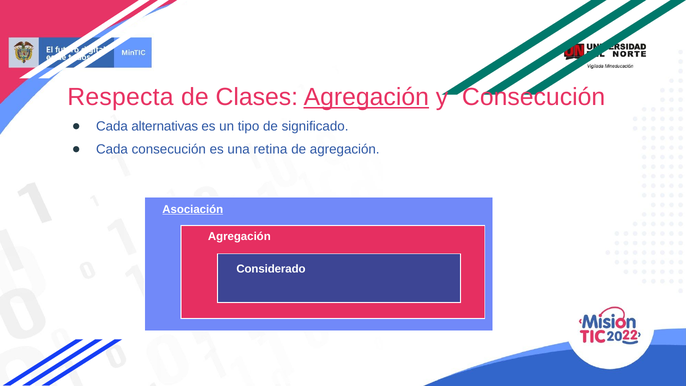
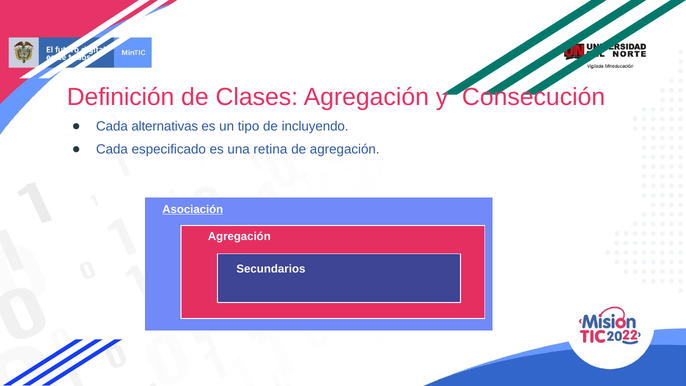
Respecta: Respecta -> Definición
Agregación at (366, 97) underline: present -> none
significado: significado -> incluyendo
Cada consecución: consecución -> especificado
Considerado: Considerado -> Secundarios
